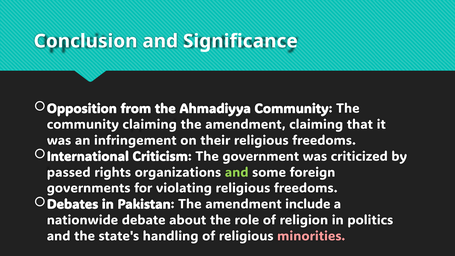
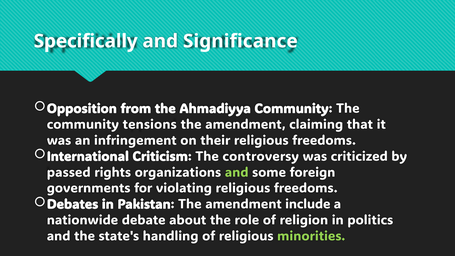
Conclusion: Conclusion -> Specifically
community claiming: claiming -> tensions
government: government -> controversy
minorities colour: pink -> light green
